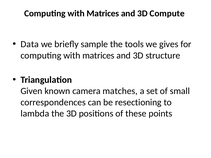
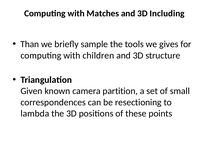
Matrices at (103, 13): Matrices -> Matches
Compute: Compute -> Including
Data: Data -> Than
matrices at (98, 56): matrices -> children
matches: matches -> partition
